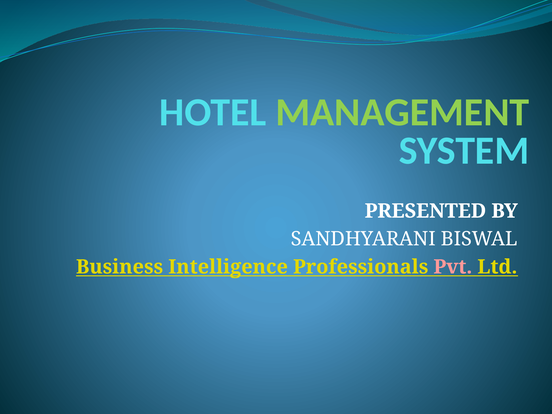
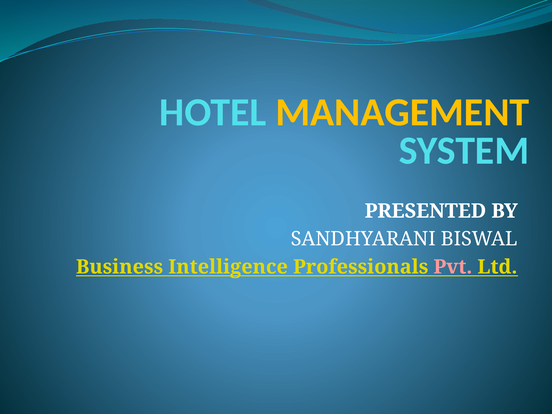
MANAGEMENT colour: light green -> yellow
